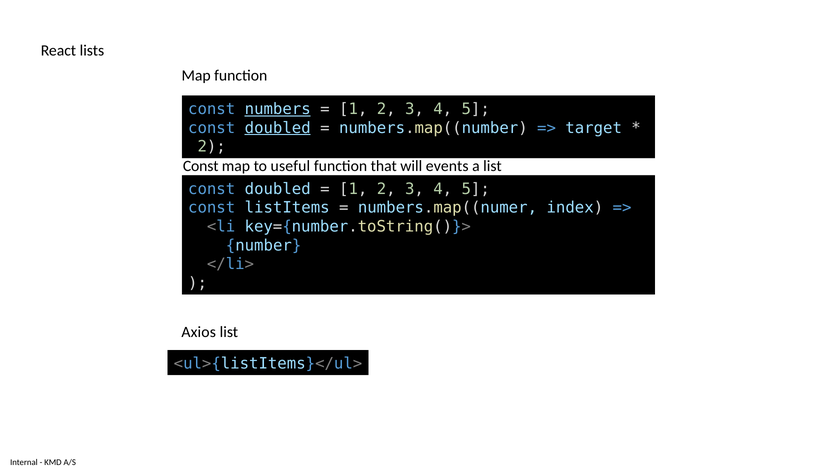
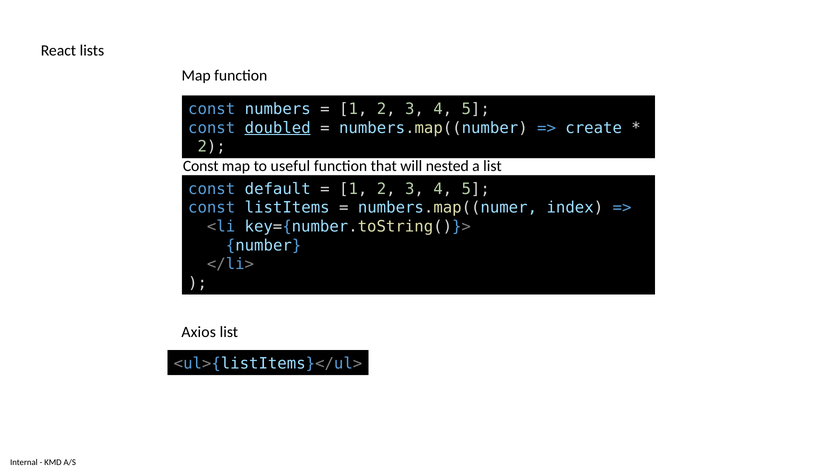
numbers underline: present -> none
target: target -> create
events: events -> nested
doubled at (278, 189): doubled -> default
